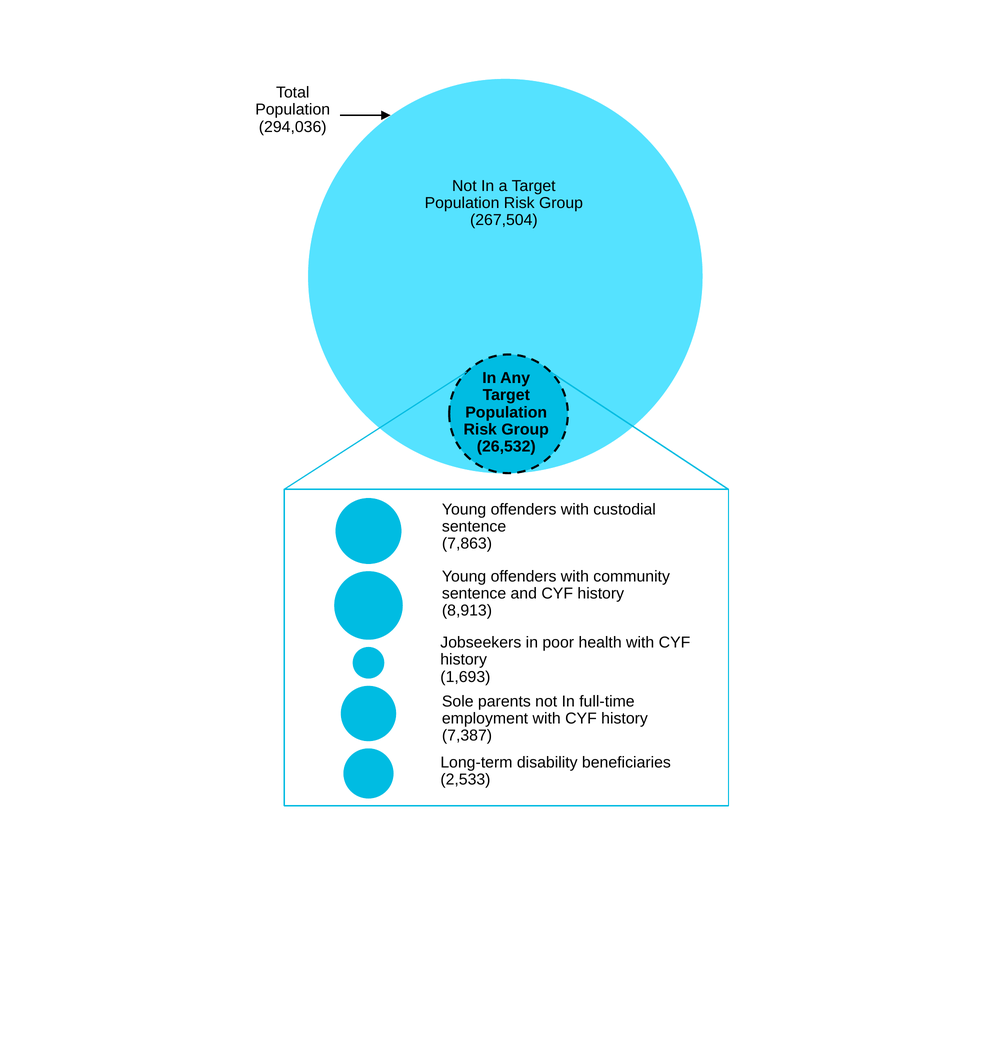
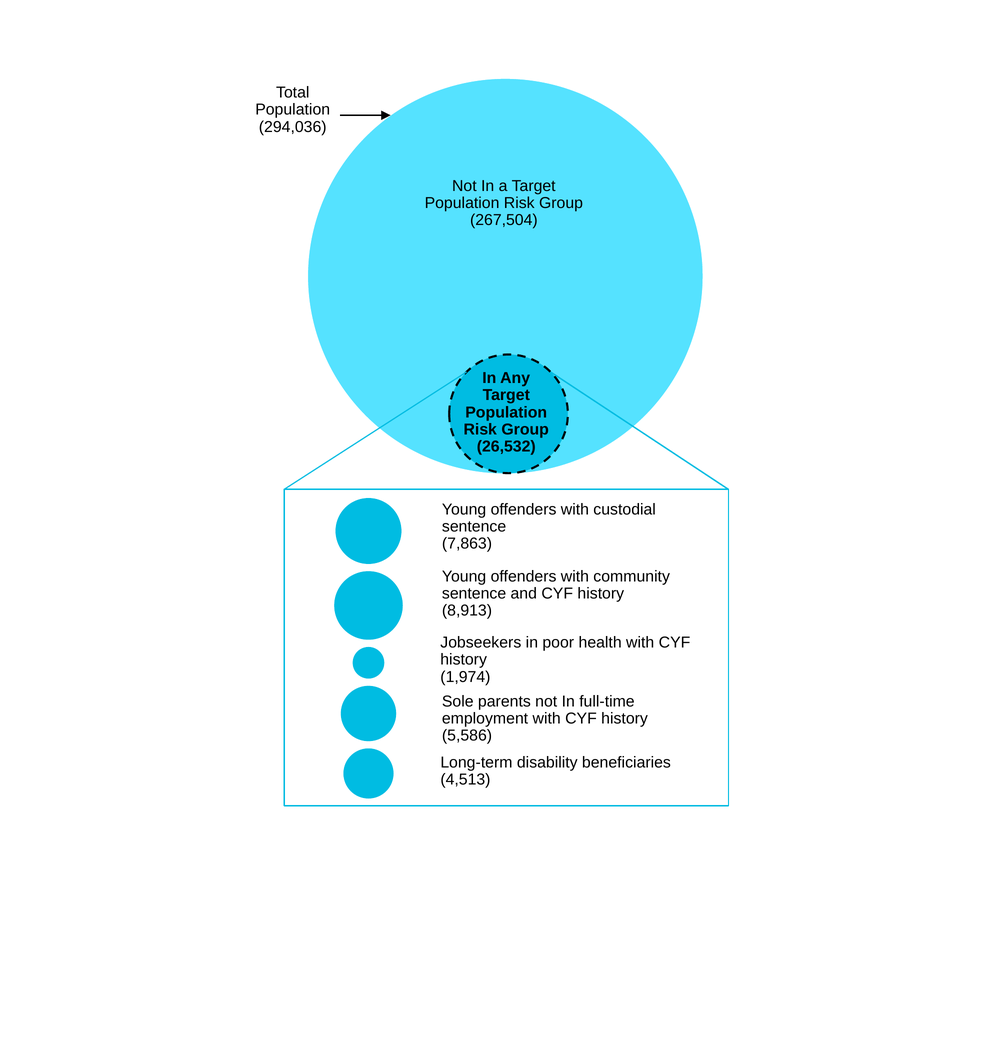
1,693: 1,693 -> 1,974
7,387: 7,387 -> 5,586
2,533: 2,533 -> 4,513
